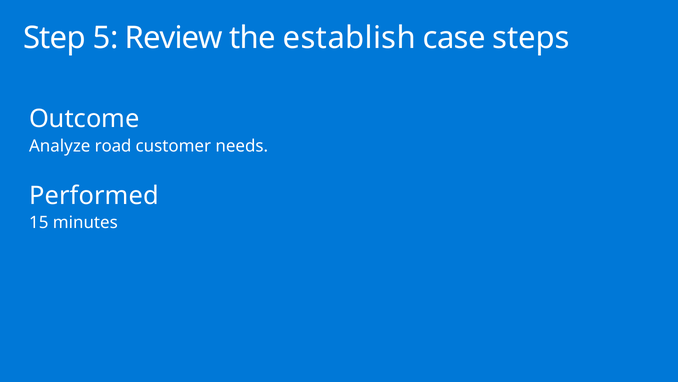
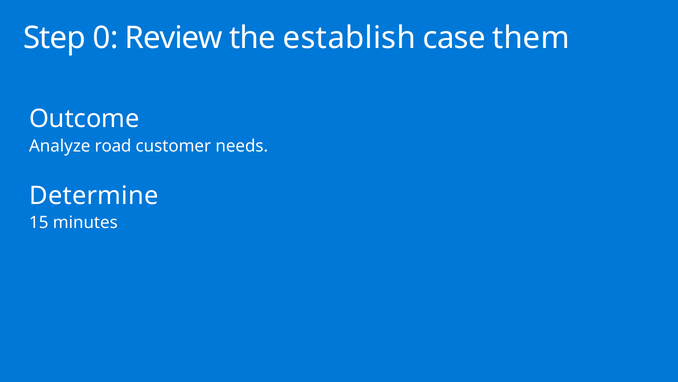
5: 5 -> 0
steps: steps -> them
Performed: Performed -> Determine
